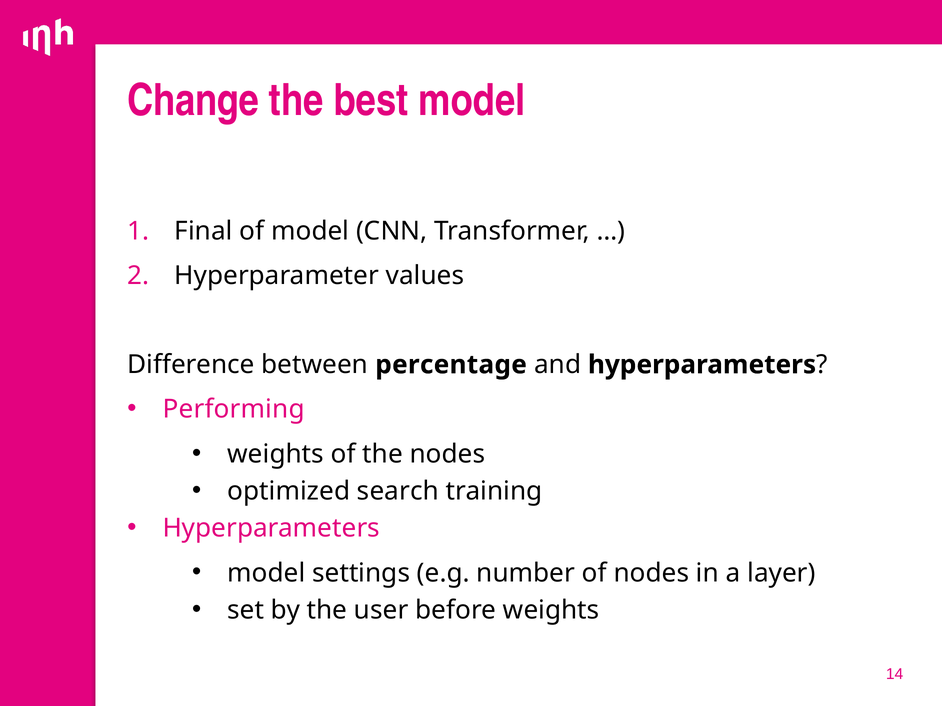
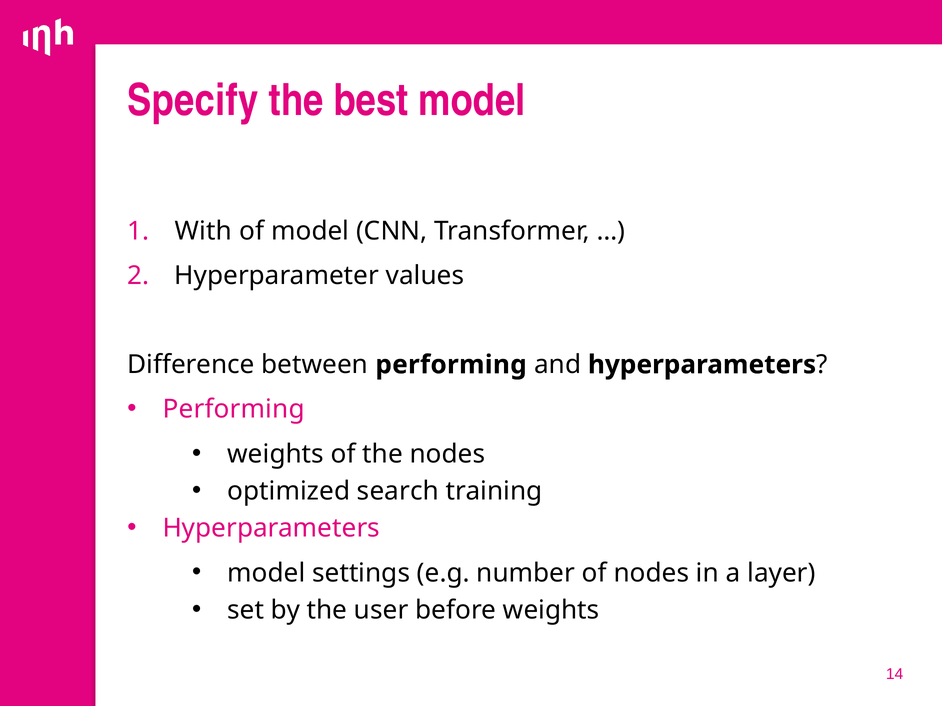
Change: Change -> Specify
Final: Final -> With
between percentage: percentage -> performing
